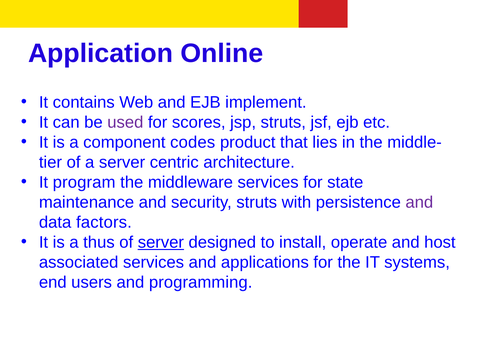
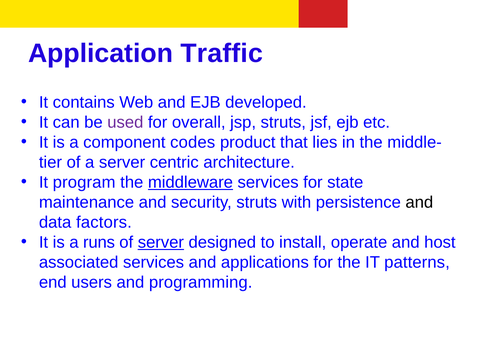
Online: Online -> Traffic
implement: implement -> developed
scores: scores -> overall
middleware underline: none -> present
and at (419, 202) colour: purple -> black
thus: thus -> runs
systems: systems -> patterns
